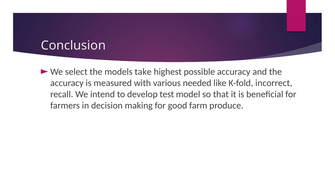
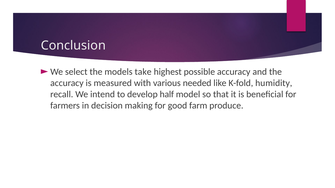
incorrect: incorrect -> humidity
test: test -> half
